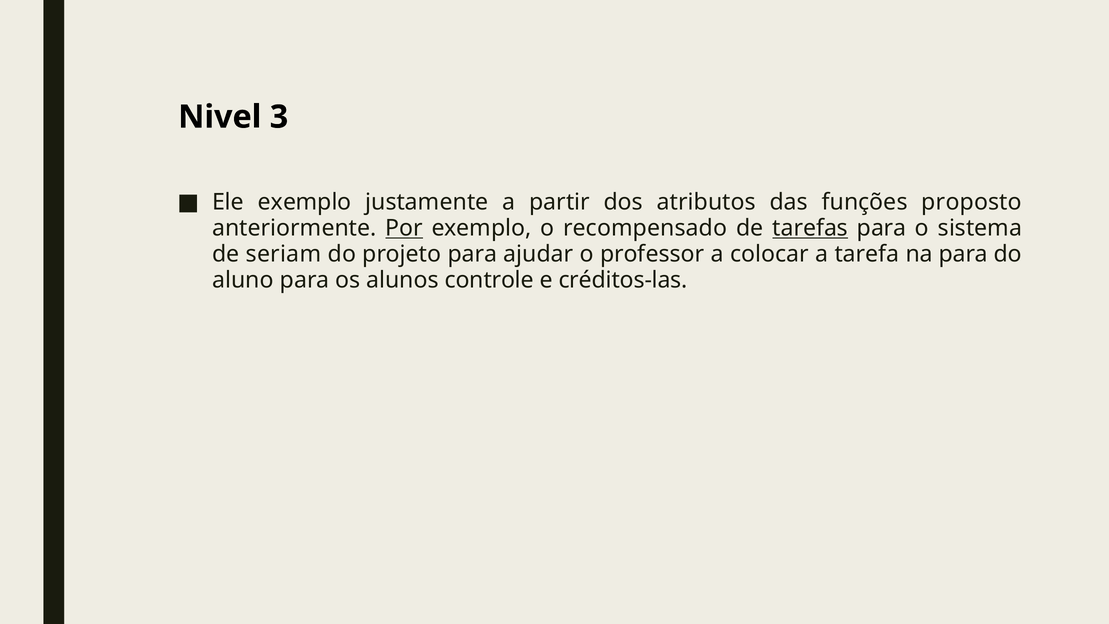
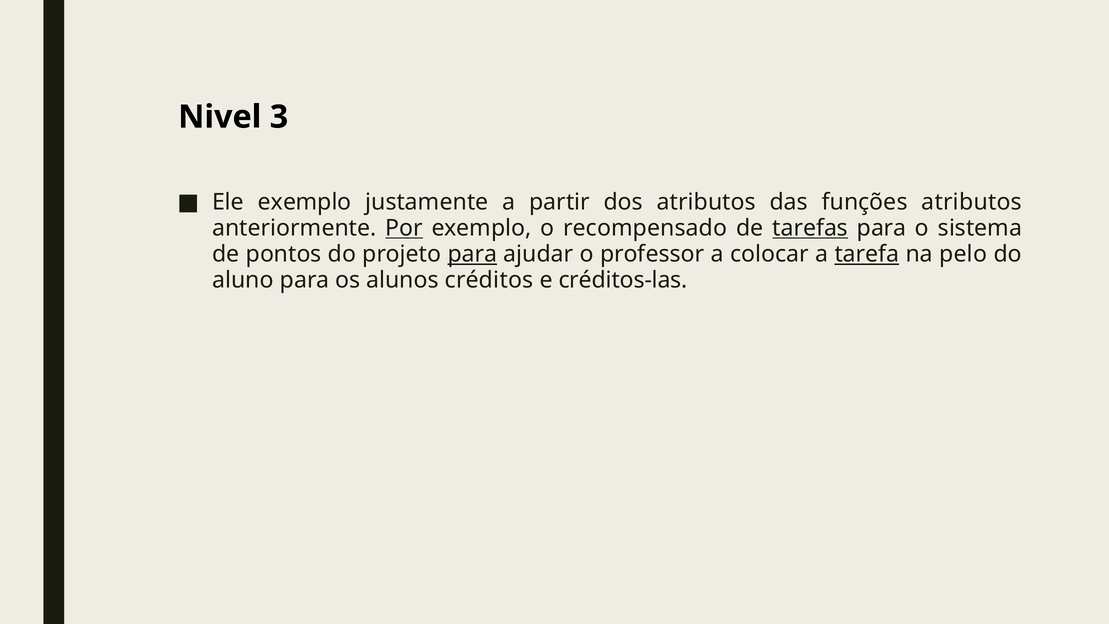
funções proposto: proposto -> atributos
seriam: seriam -> pontos
para at (472, 254) underline: none -> present
tarefa underline: none -> present
na para: para -> pelo
controle: controle -> créditos
